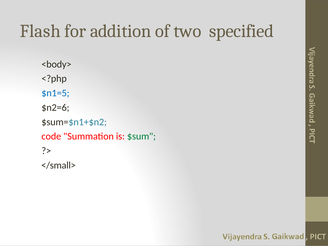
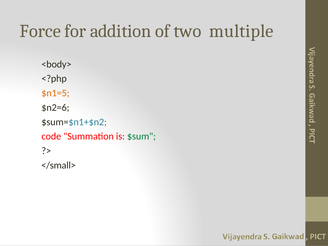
Flash: Flash -> Force
specified: specified -> multiple
$n1=5 colour: blue -> orange
